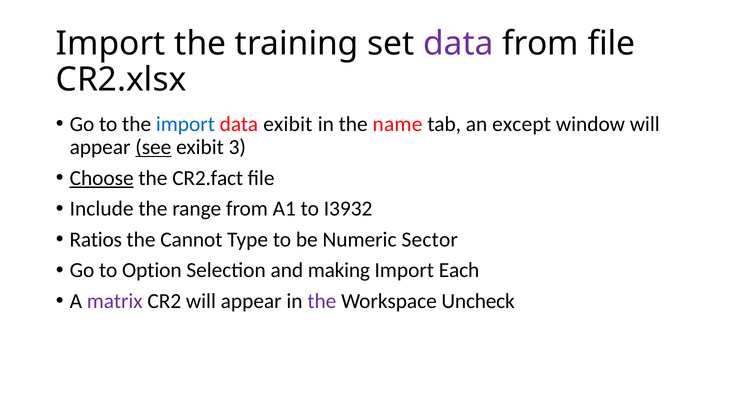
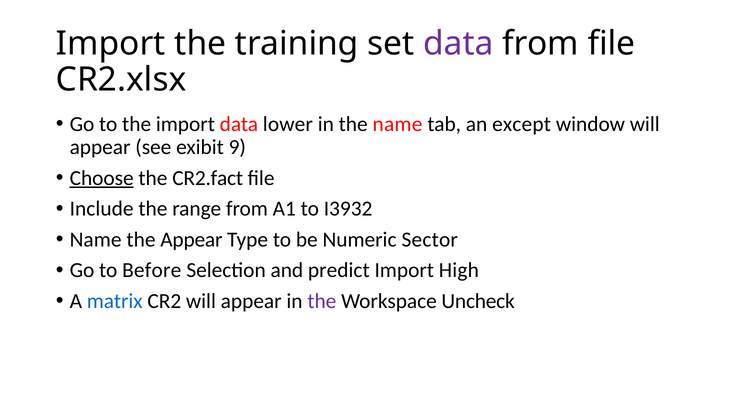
import at (185, 124) colour: blue -> black
data exibit: exibit -> lower
see underline: present -> none
3: 3 -> 9
Ratios at (96, 239): Ratios -> Name
the Cannot: Cannot -> Appear
Option: Option -> Before
making: making -> predict
Each: Each -> High
matrix colour: purple -> blue
